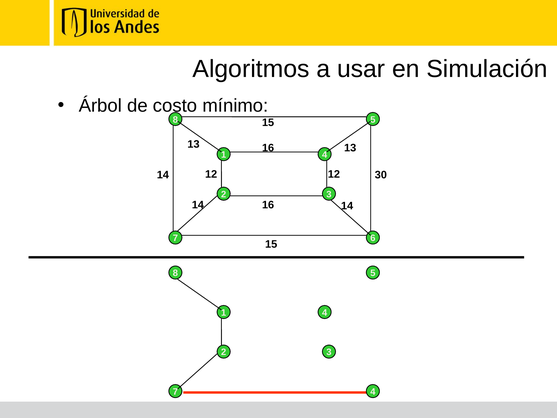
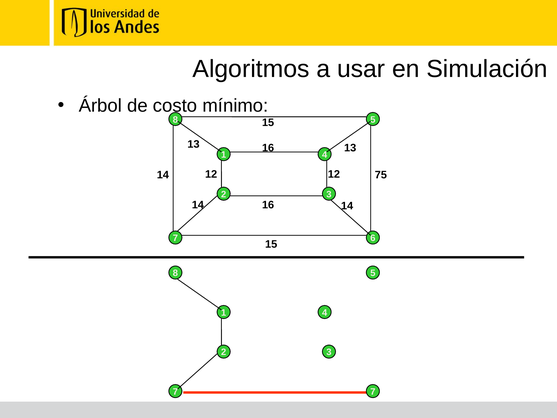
30: 30 -> 75
7 4: 4 -> 7
